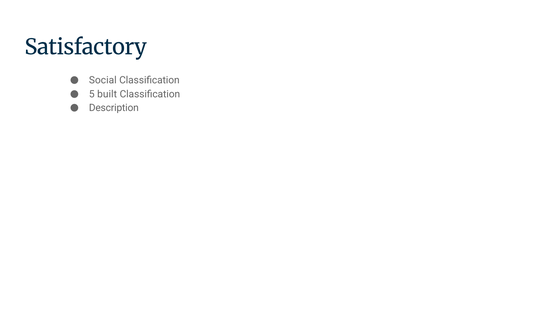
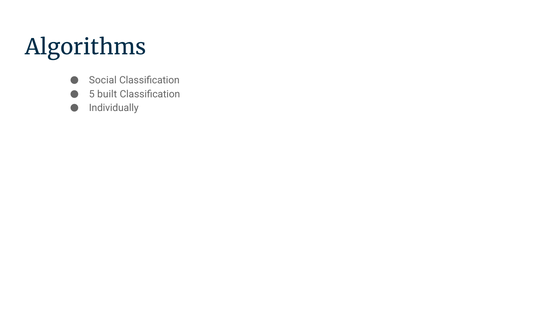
Satisfactory: Satisfactory -> Algorithms
Description: Description -> Individually
